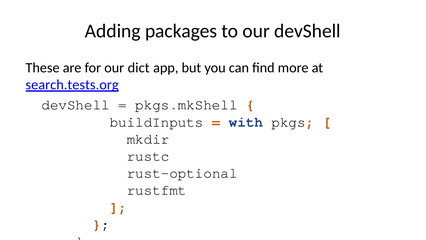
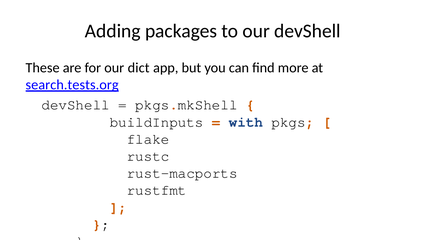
mkdir: mkdir -> flake
rust-optional: rust-optional -> rust-macports
